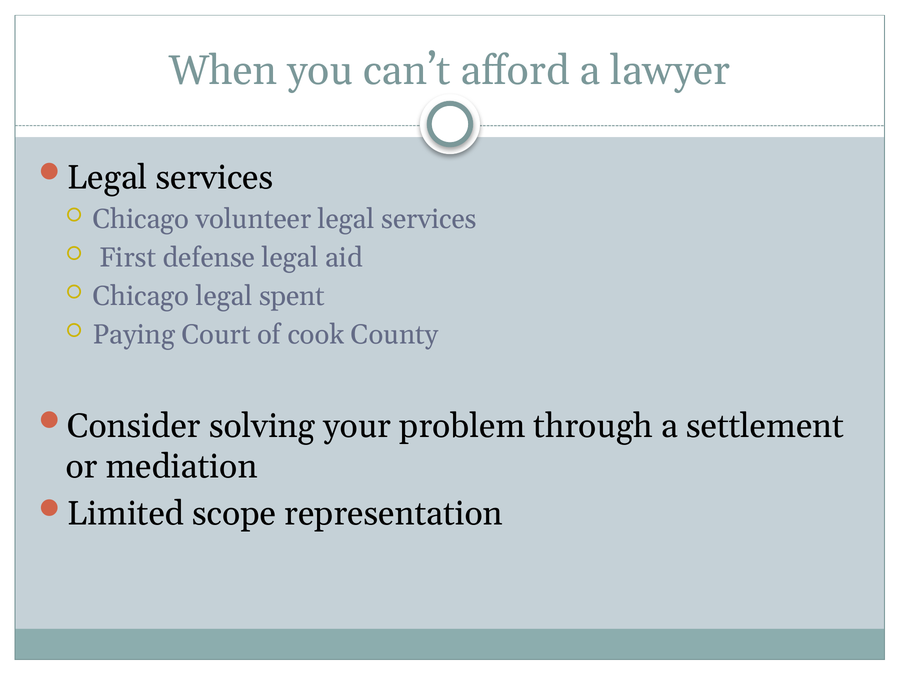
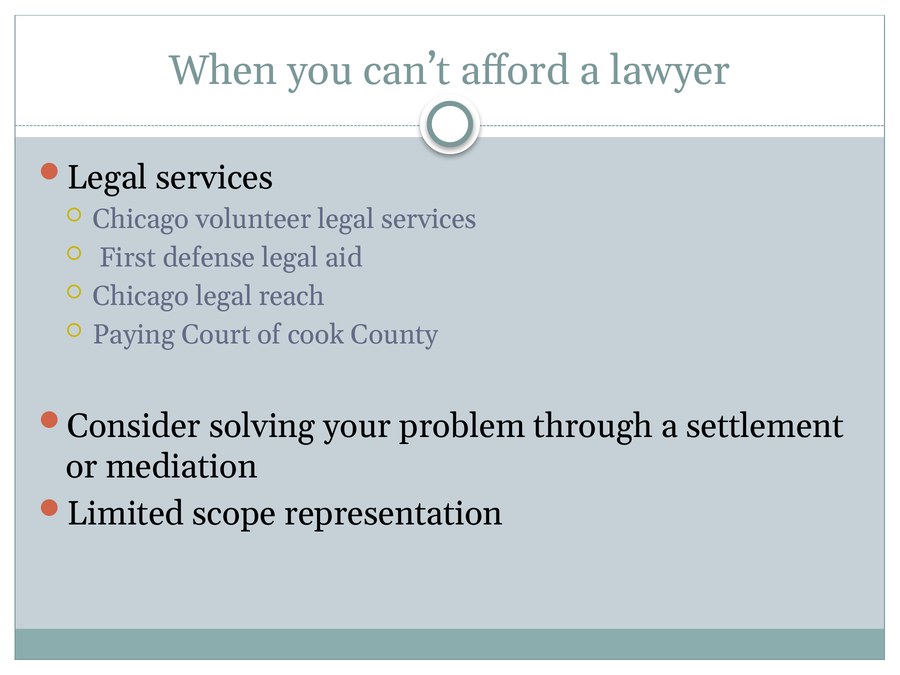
spent: spent -> reach
